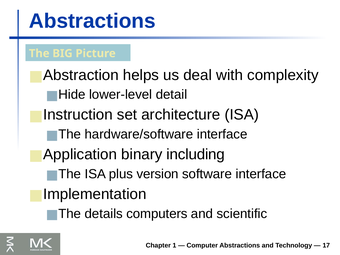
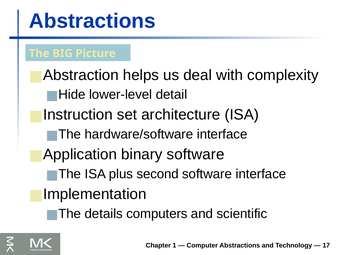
binary including: including -> software
version: version -> second
